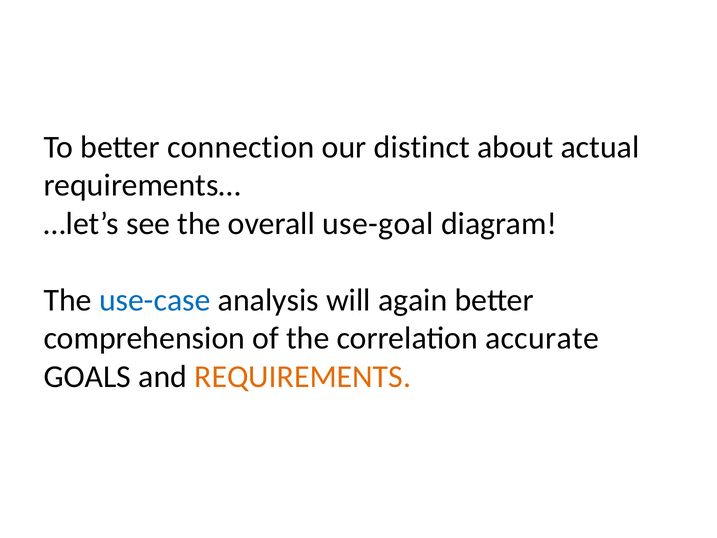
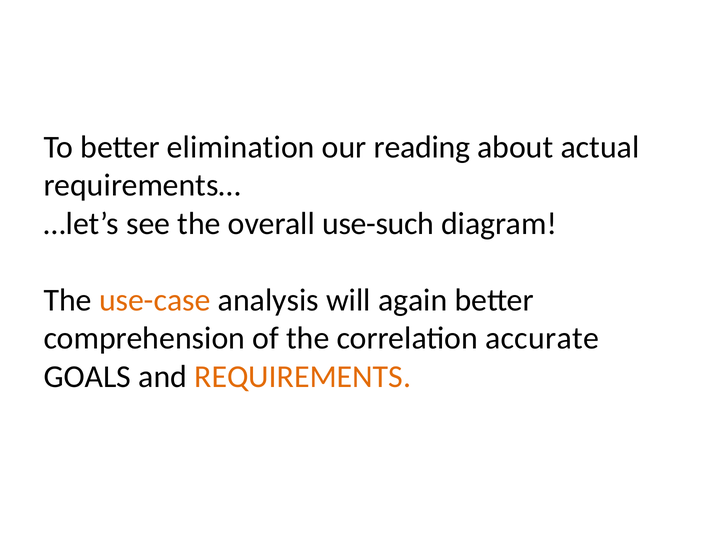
connection: connection -> elimination
distinct: distinct -> reading
use-goal: use-goal -> use-such
use-case colour: blue -> orange
